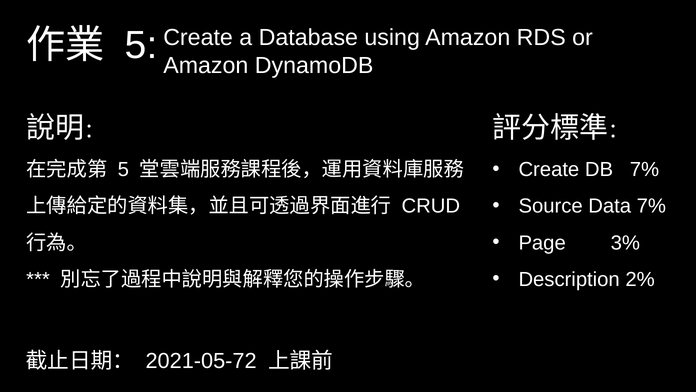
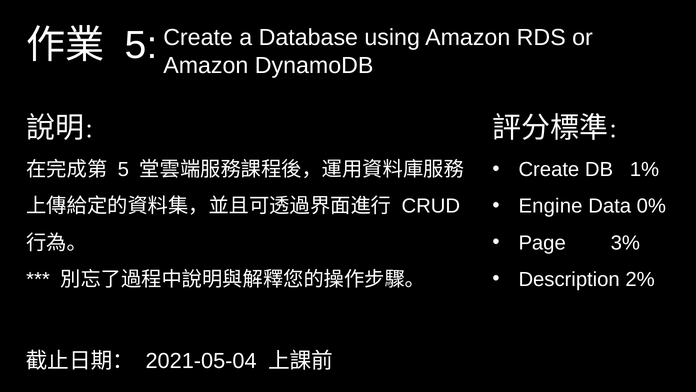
DB 7%: 7% -> 1%
Source: Source -> Engine
Data 7%: 7% -> 0%
2021-05-72: 2021-05-72 -> 2021-05-04
